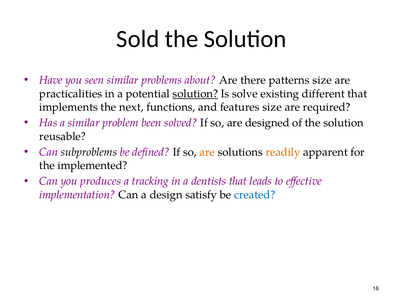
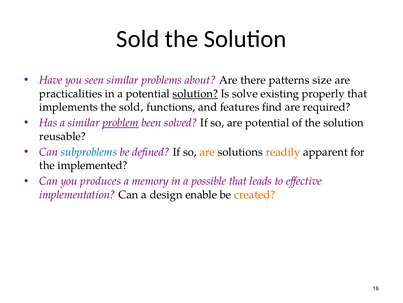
different: different -> properly
the next: next -> sold
features size: size -> find
problem underline: none -> present
are designed: designed -> potential
subproblems colour: black -> blue
tracking: tracking -> memory
dentists: dentists -> possible
satisfy: satisfy -> enable
created colour: blue -> orange
